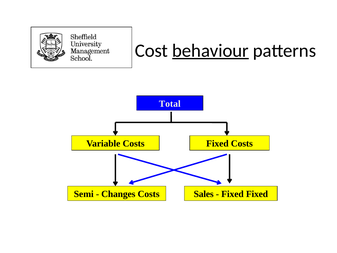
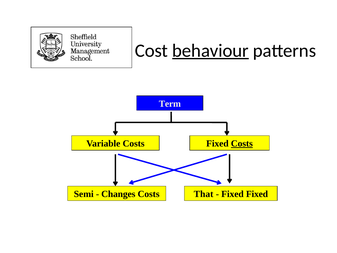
Total: Total -> Term
Costs at (242, 143) underline: none -> present
Sales: Sales -> That
